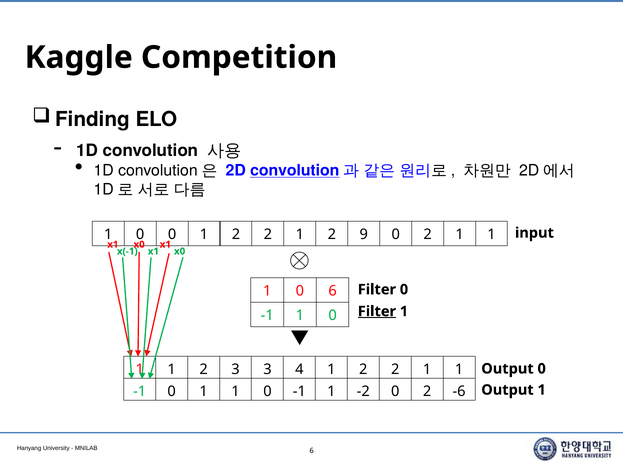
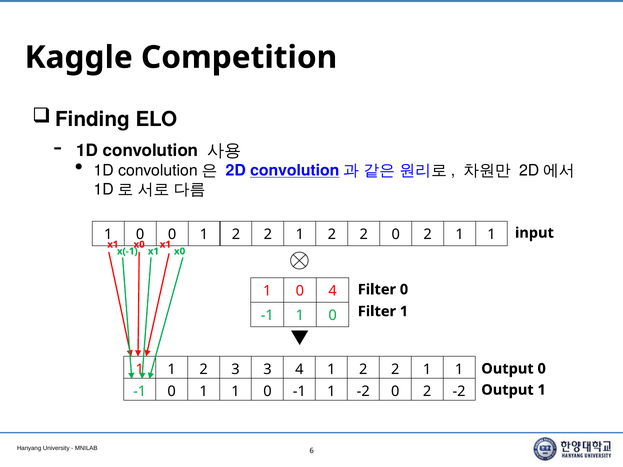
2 1 2 9: 9 -> 2
0 6: 6 -> 4
Filter at (377, 312) underline: present -> none
2 -6: -6 -> -2
